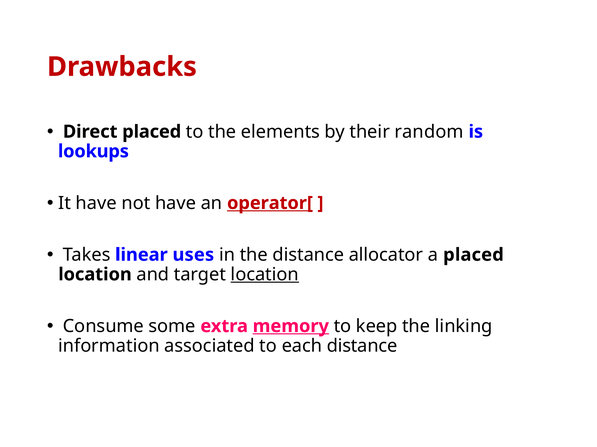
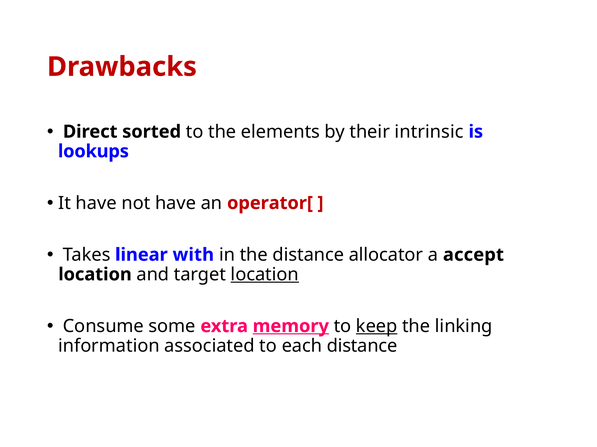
Direct placed: placed -> sorted
random: random -> intrinsic
operator[ underline: present -> none
uses: uses -> with
a placed: placed -> accept
keep underline: none -> present
